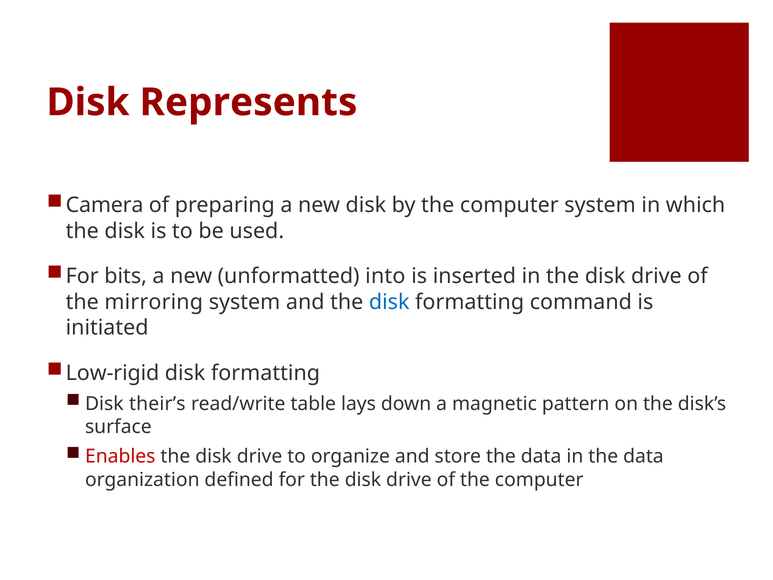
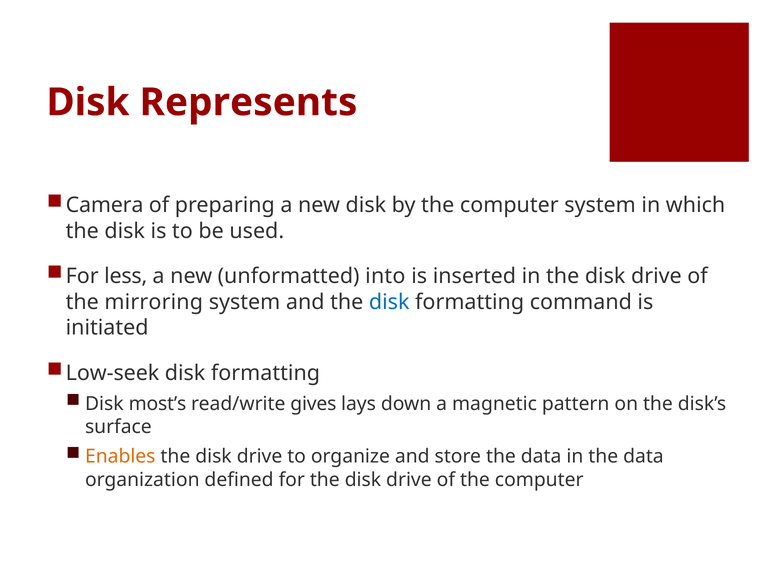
bits: bits -> less
Low-rigid: Low-rigid -> Low-seek
their’s: their’s -> most’s
table: table -> gives
Enables colour: red -> orange
